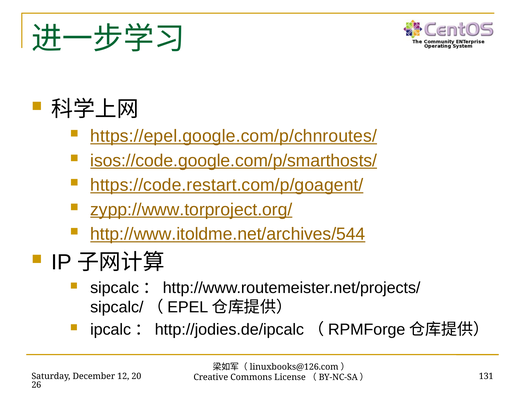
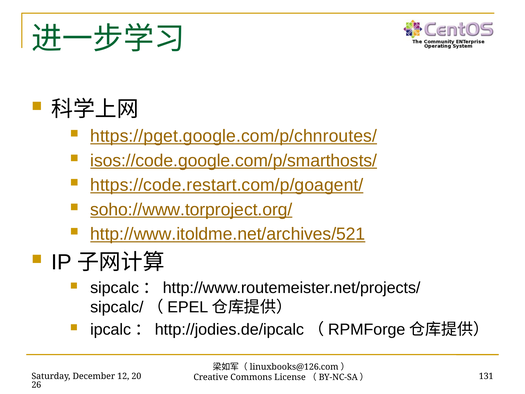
https://epel.google.com/p/chnroutes/: https://epel.google.com/p/chnroutes/ -> https://pget.google.com/p/chnroutes/
zypp://www.torproject.org/: zypp://www.torproject.org/ -> soho://www.torproject.org/
http://www.itoldme.net/archives/544: http://www.itoldme.net/archives/544 -> http://www.itoldme.net/archives/521
